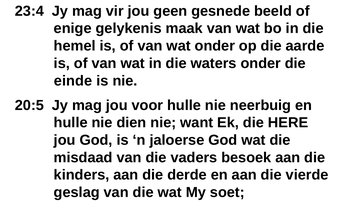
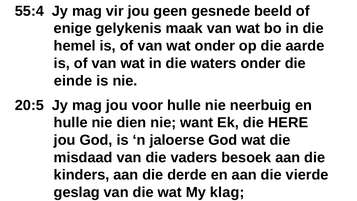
23:4: 23:4 -> 55:4
soet: soet -> klag
